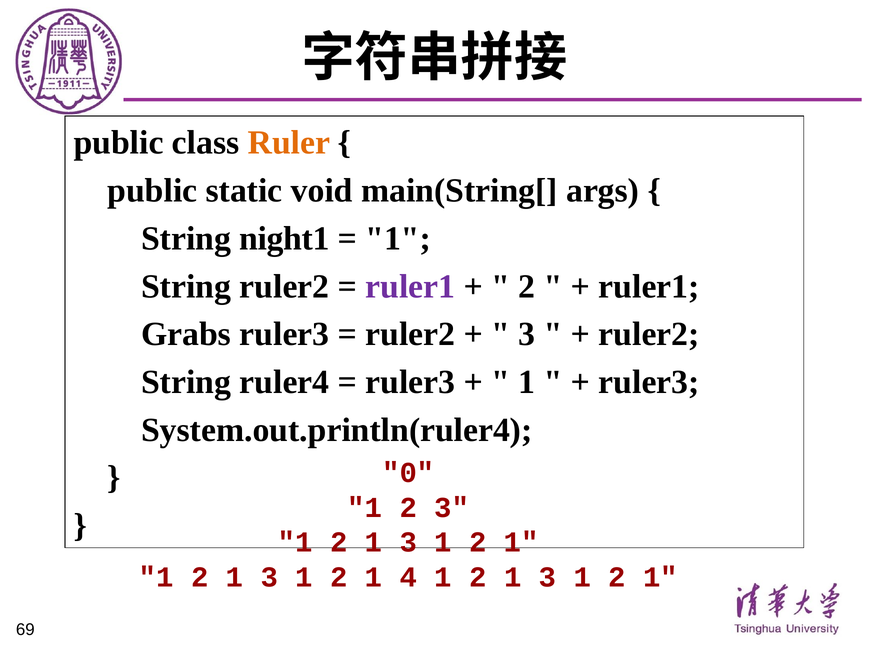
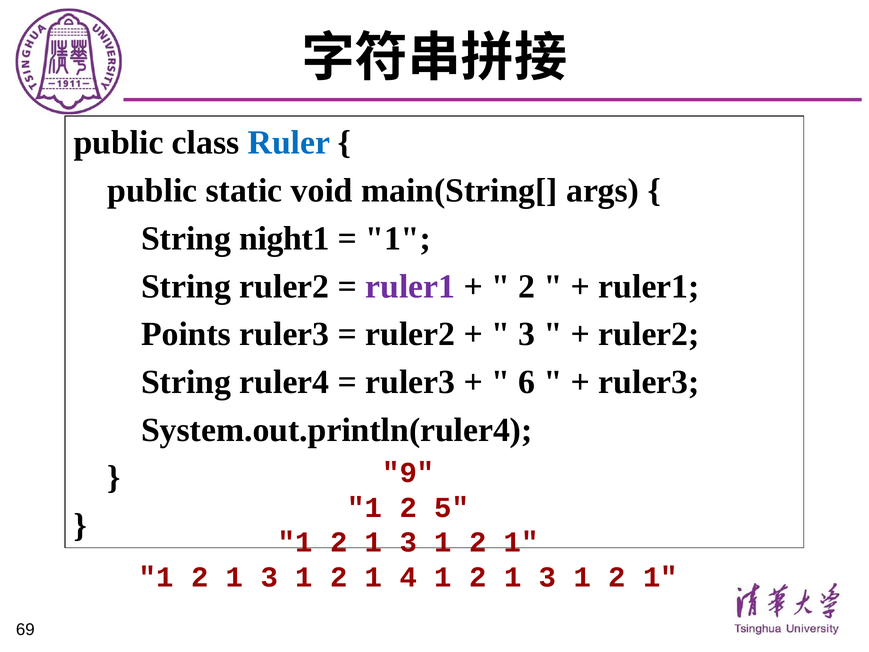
Ruler colour: orange -> blue
Grabs: Grabs -> Points
1 at (527, 382): 1 -> 6
0: 0 -> 9
2 3: 3 -> 5
